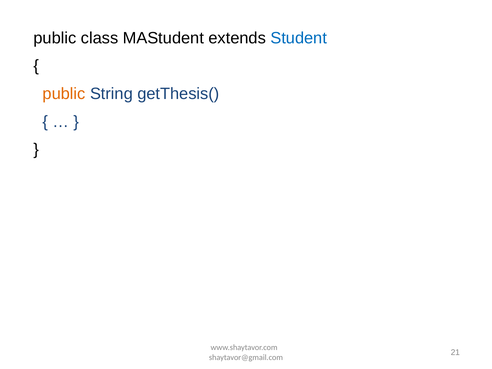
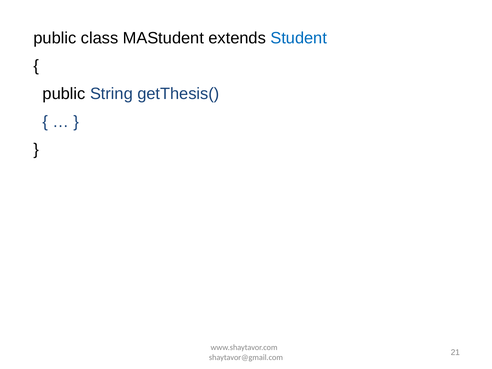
public at (64, 94) colour: orange -> black
